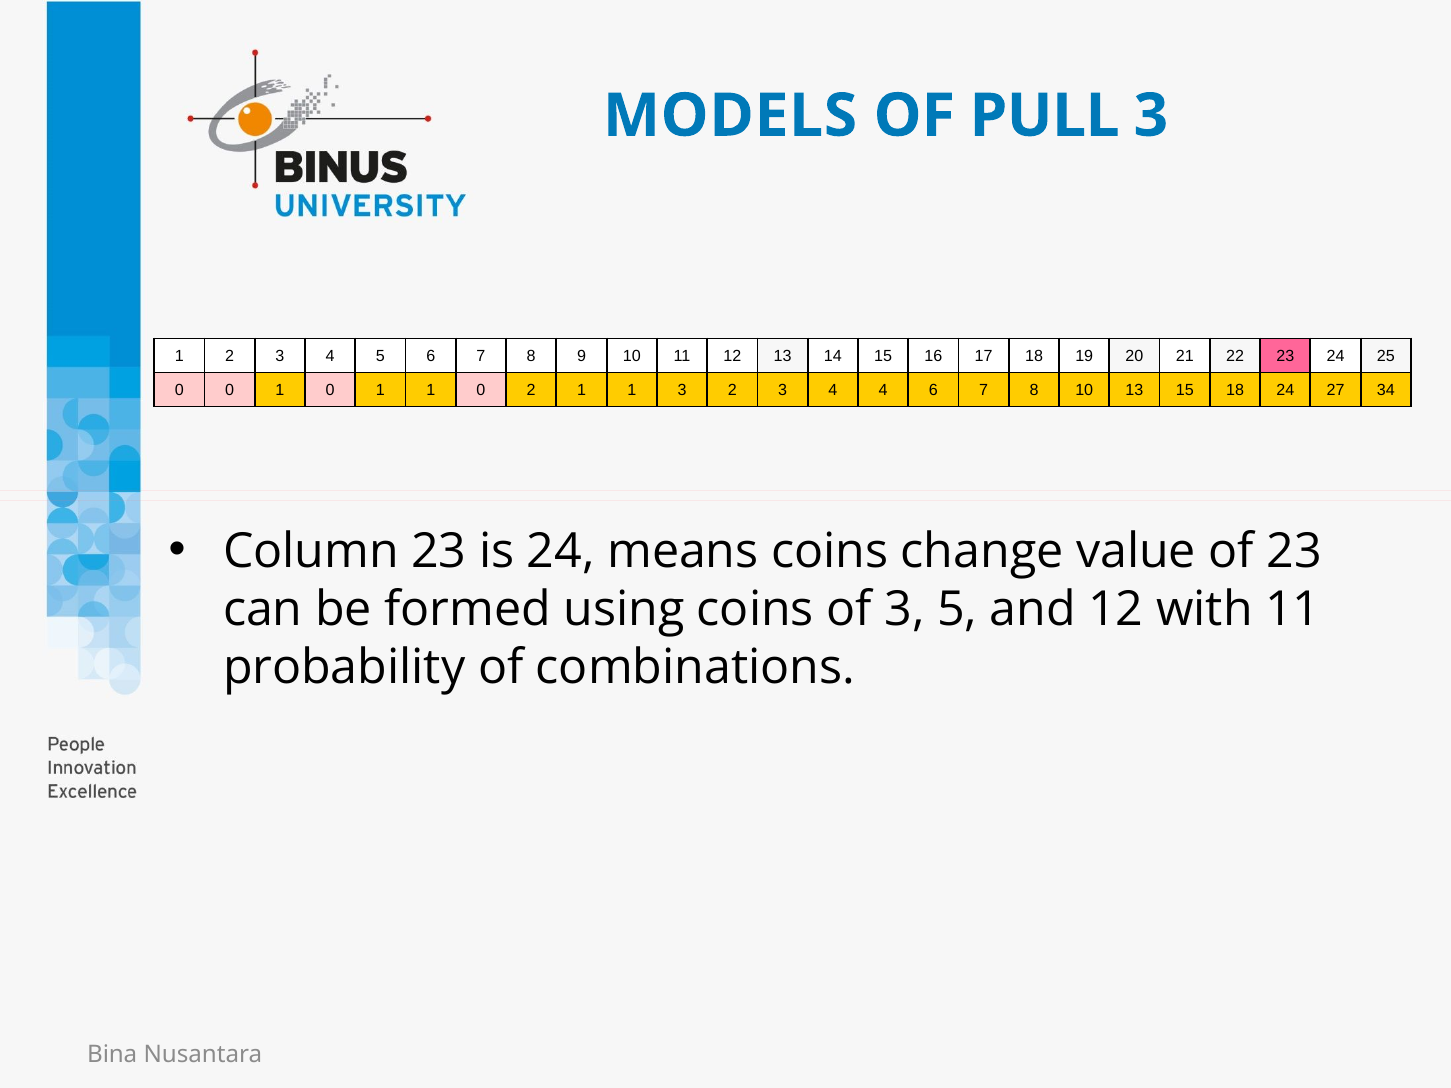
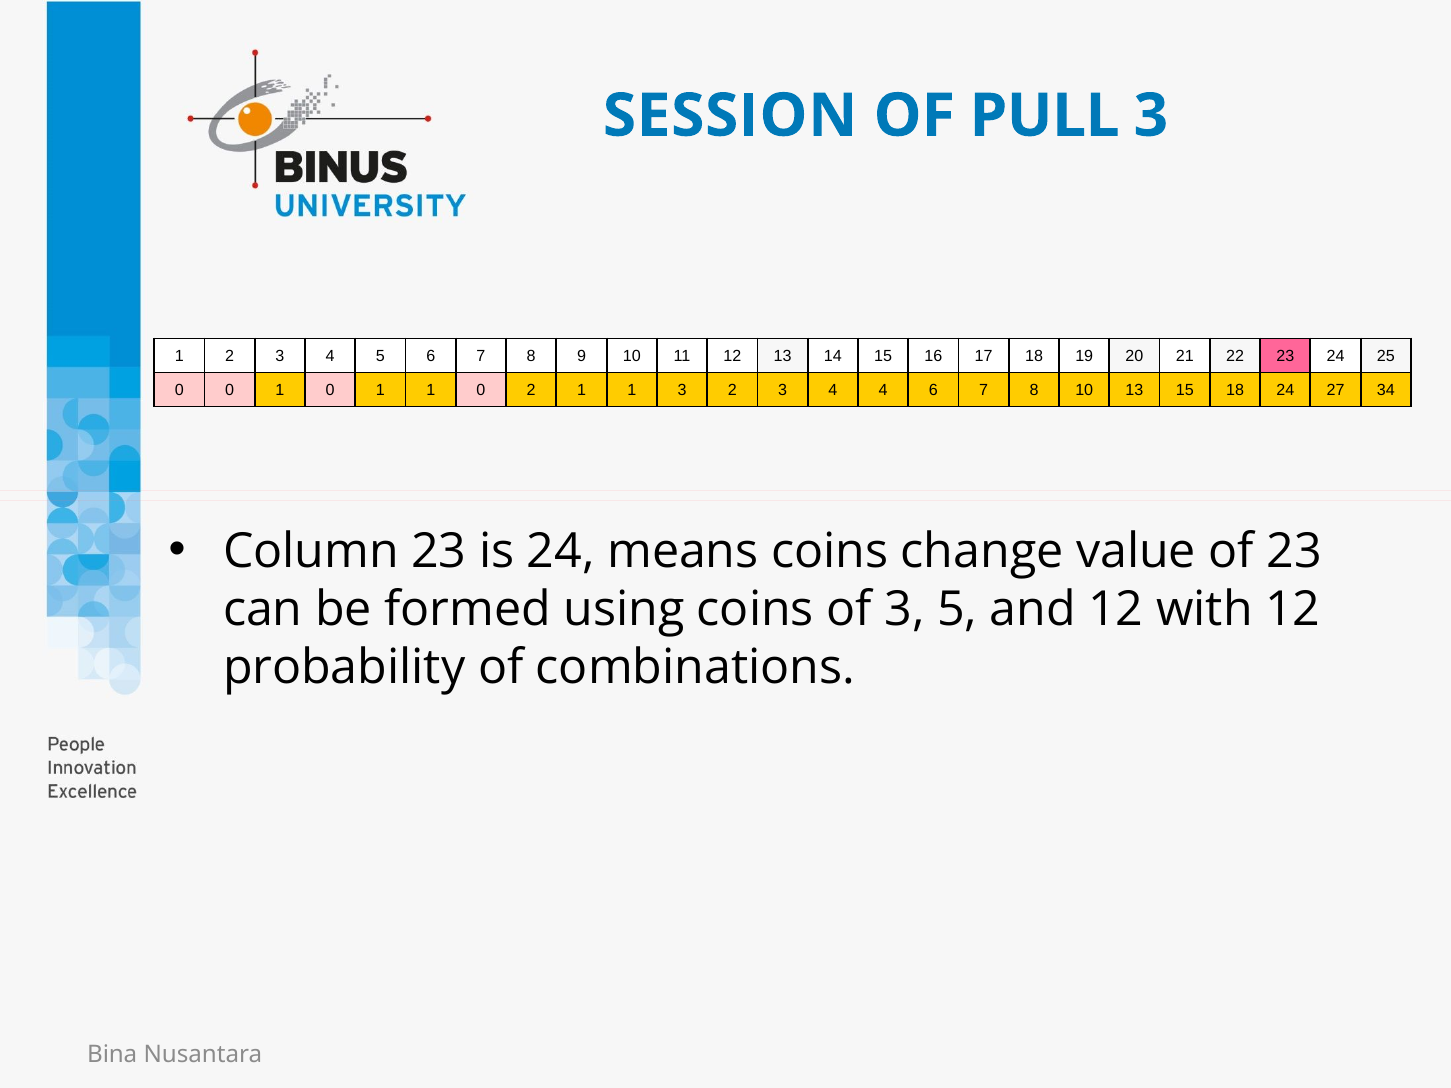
MODELS: MODELS -> SESSION
with 11: 11 -> 12
